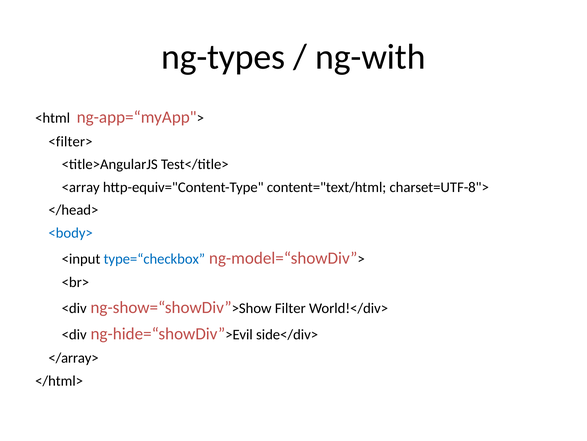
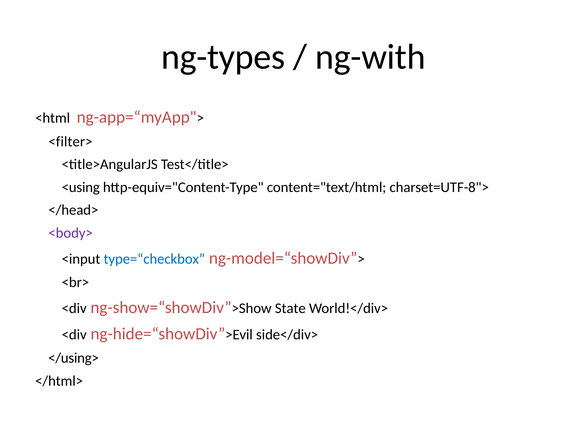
<array: <array -> <using
<body> colour: blue -> purple
Filter: Filter -> State
</array>: </array> -> </using>
